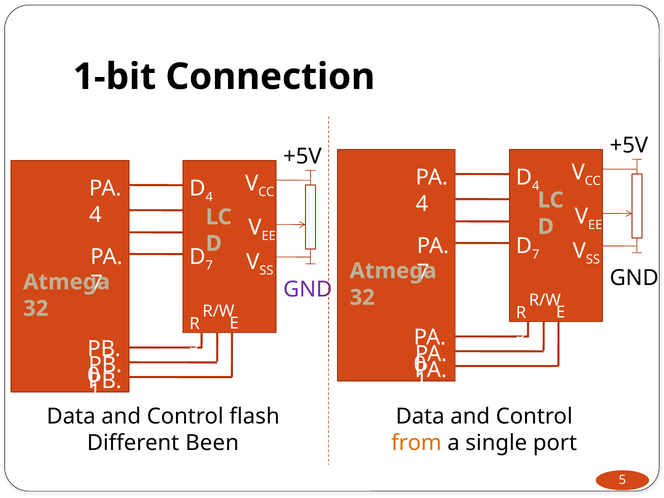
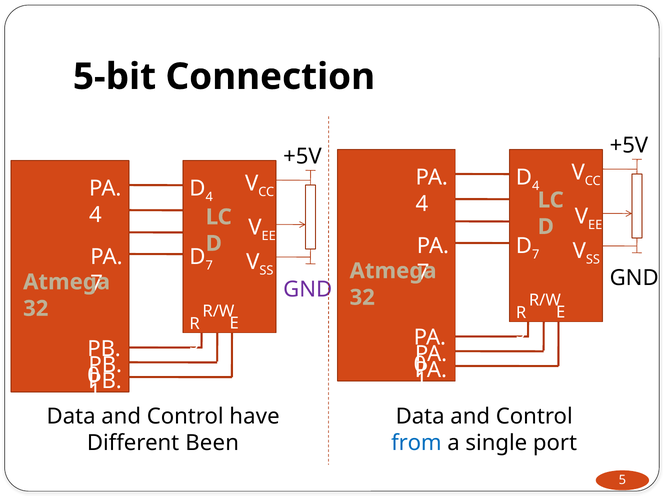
1-bit: 1-bit -> 5-bit
flash: flash -> have
from colour: orange -> blue
